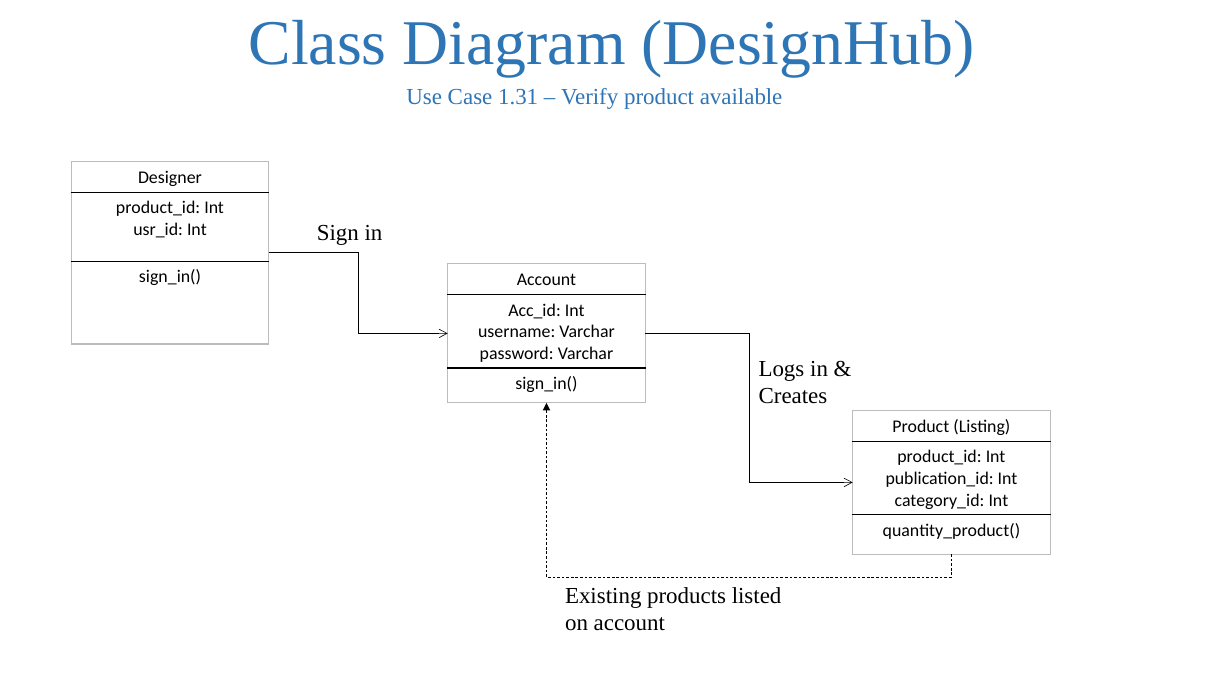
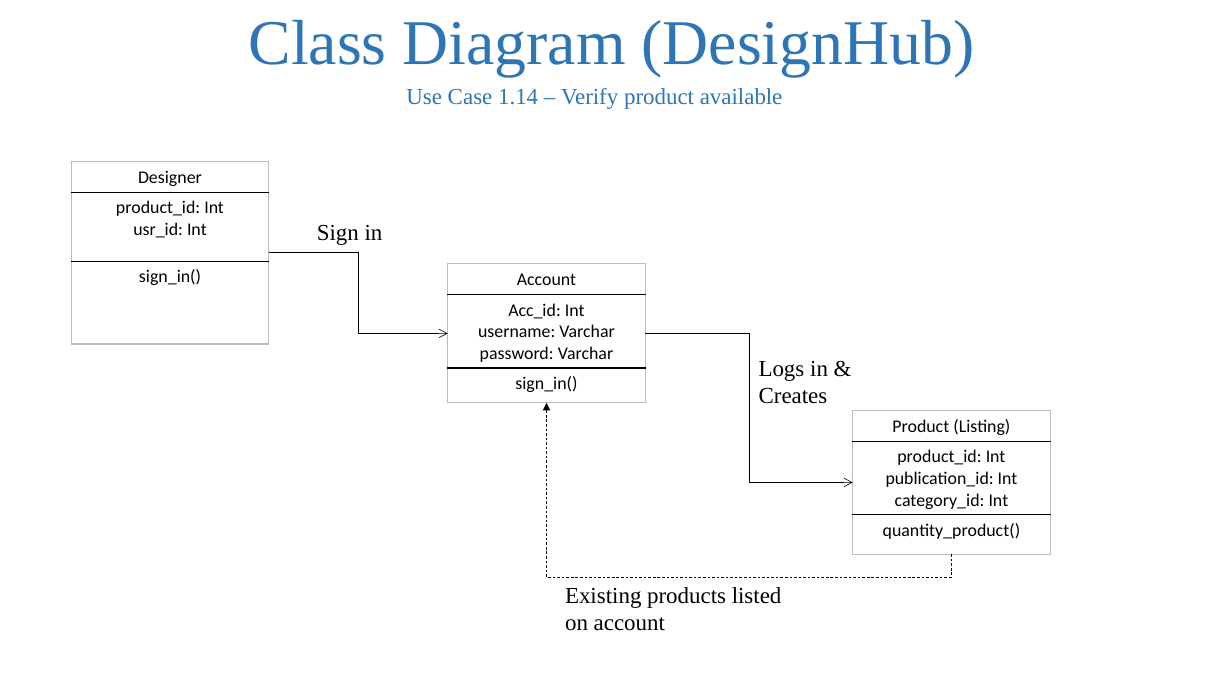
1.31: 1.31 -> 1.14
